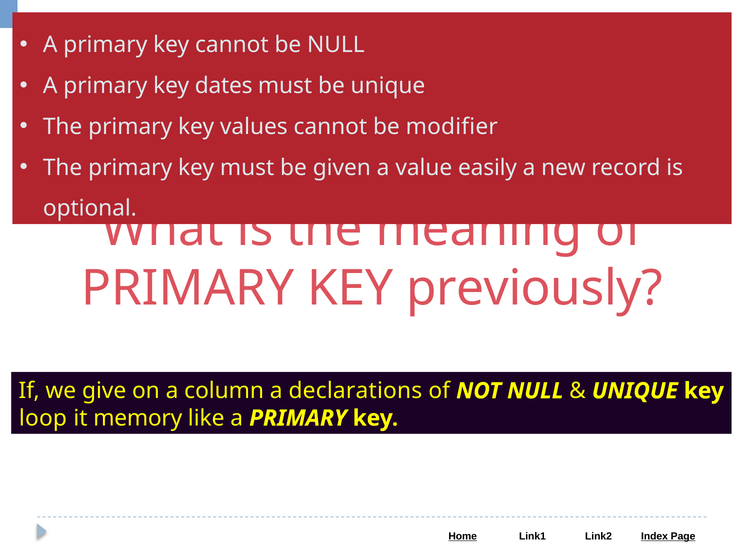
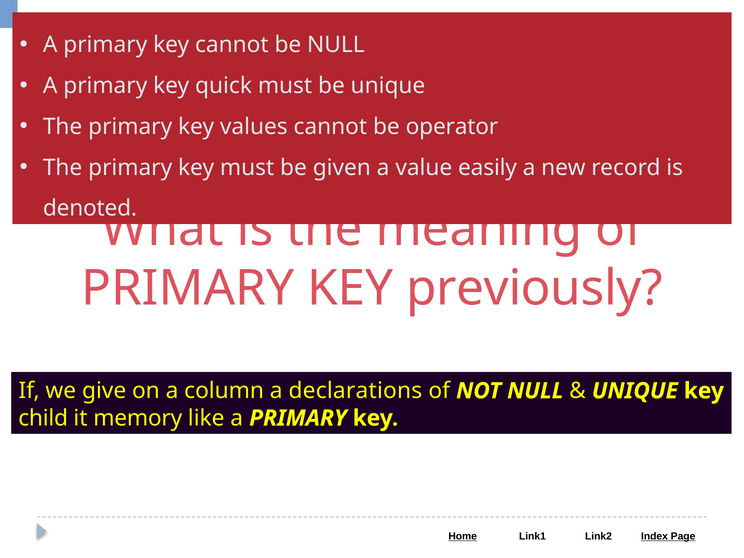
dates: dates -> quick
modifier: modifier -> operator
optional: optional -> denoted
loop: loop -> child
